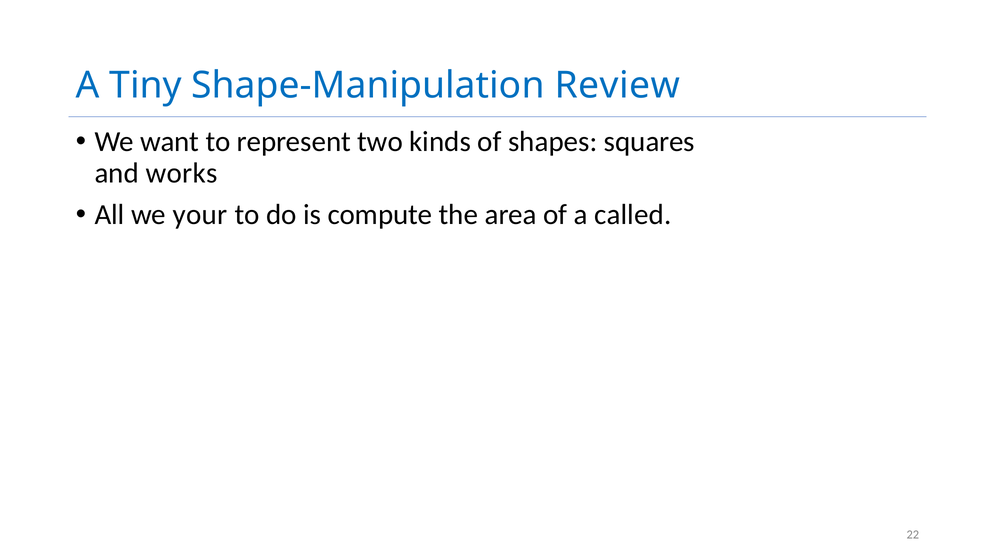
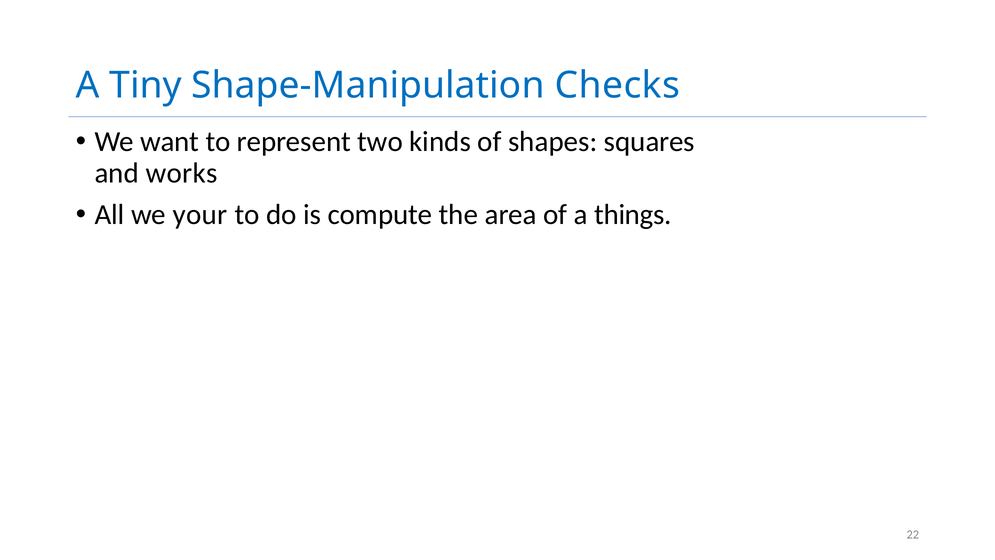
Review: Review -> Checks
called: called -> things
